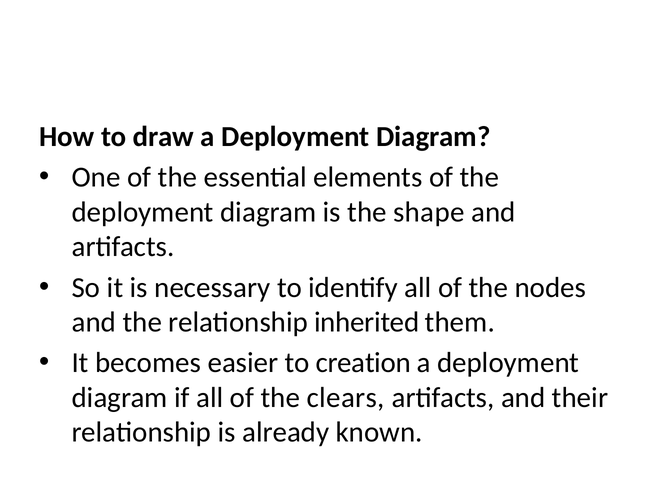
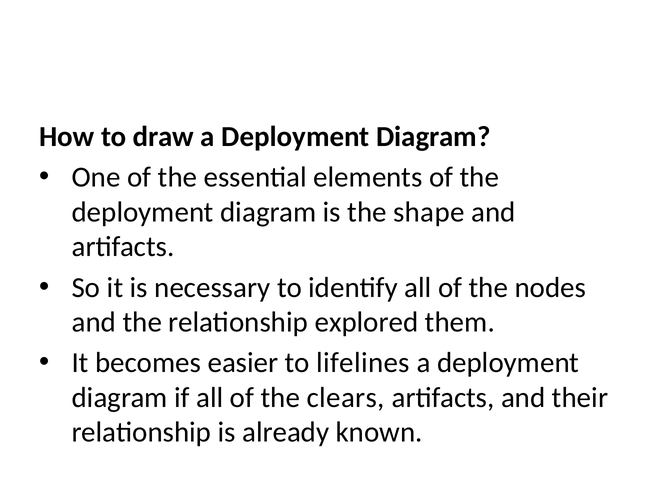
inherited: inherited -> explored
creation: creation -> lifelines
